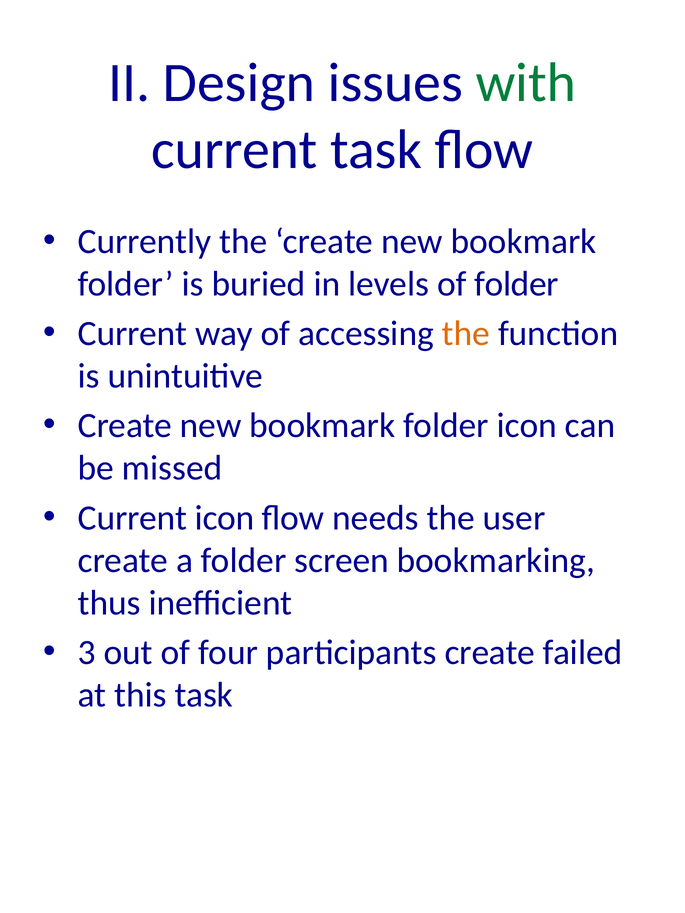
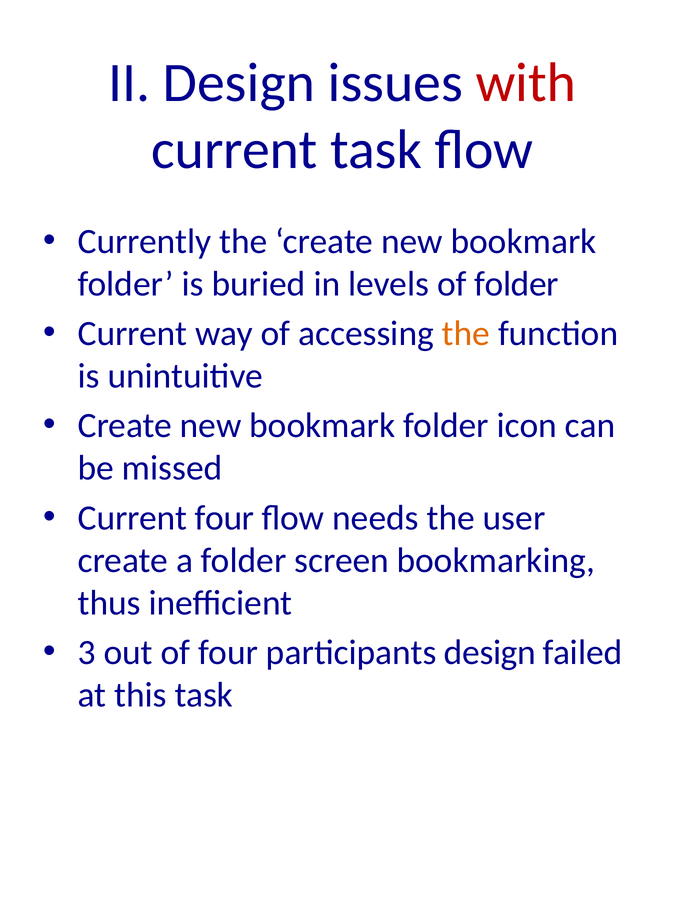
with colour: green -> red
Current icon: icon -> four
participants create: create -> design
